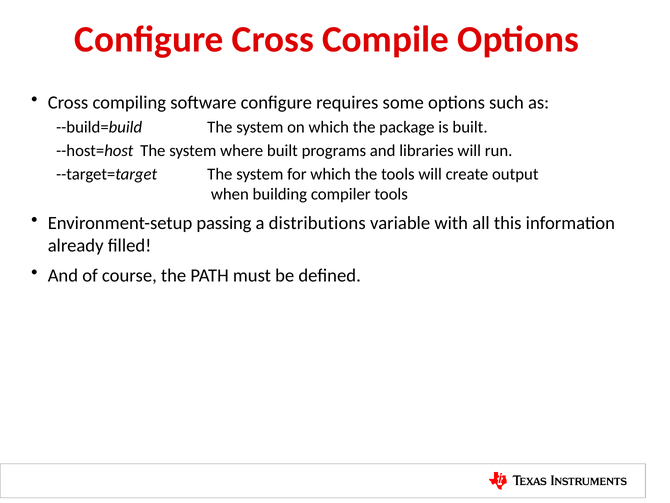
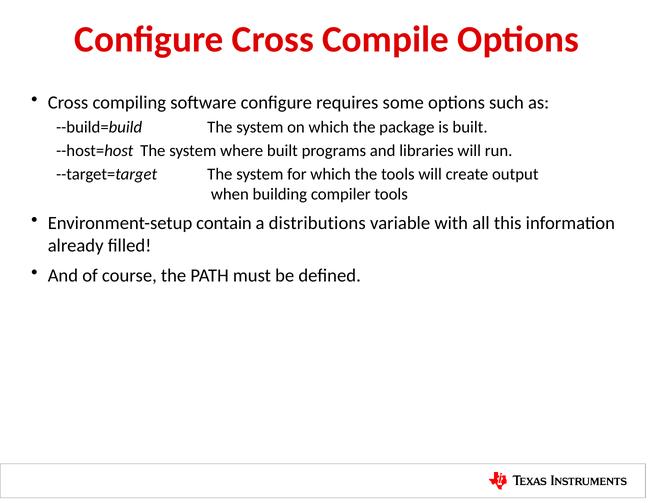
passing: passing -> contain
